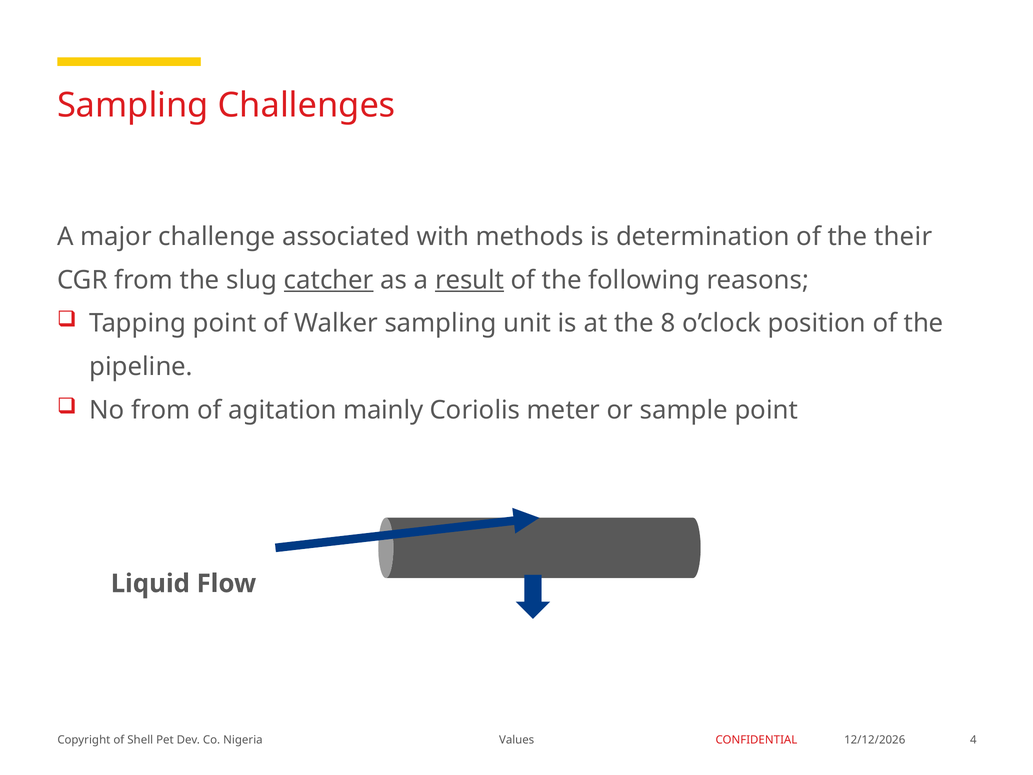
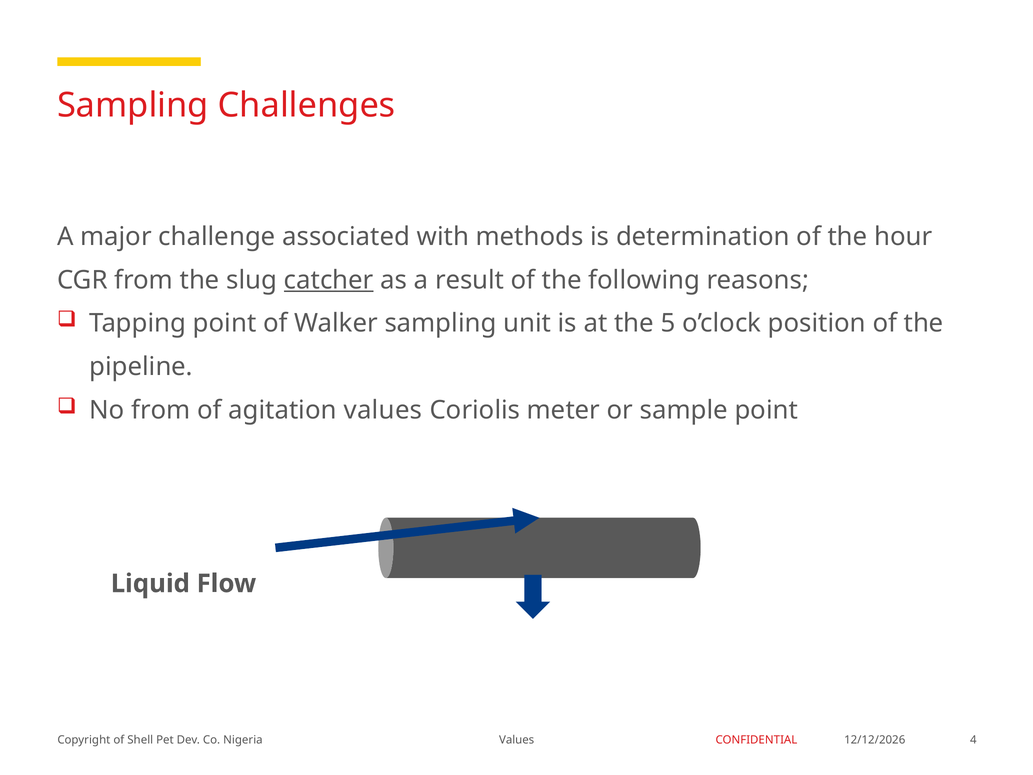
their: their -> hour
result underline: present -> none
8: 8 -> 5
agitation mainly: mainly -> values
